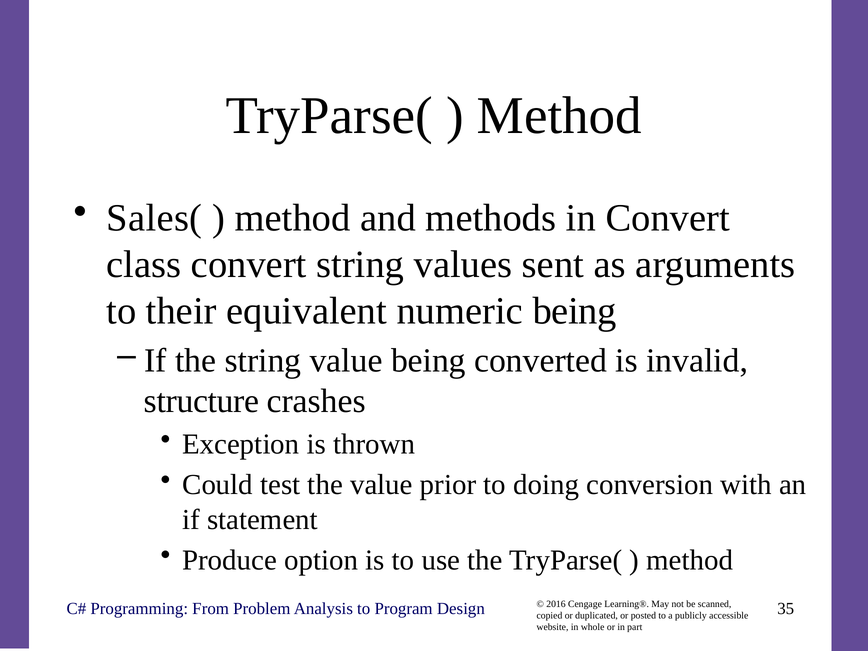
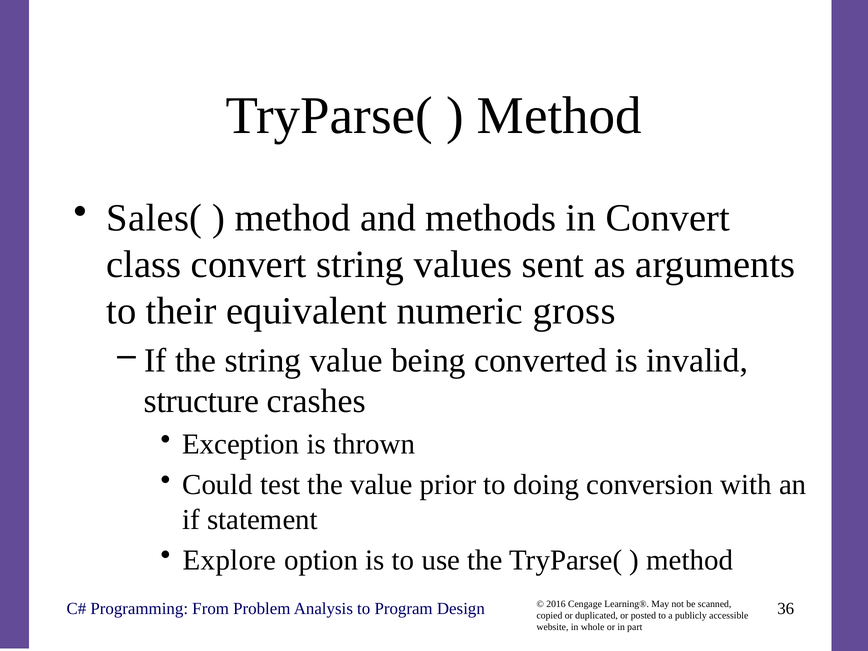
numeric being: being -> gross
Produce: Produce -> Explore
35: 35 -> 36
